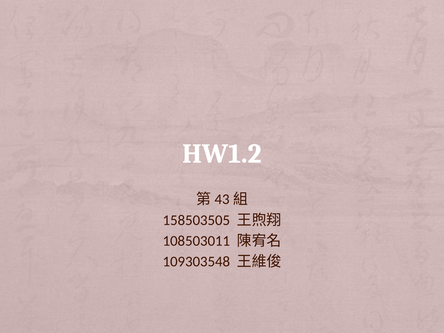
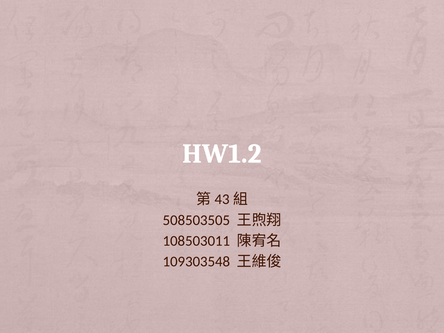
158503505: 158503505 -> 508503505
